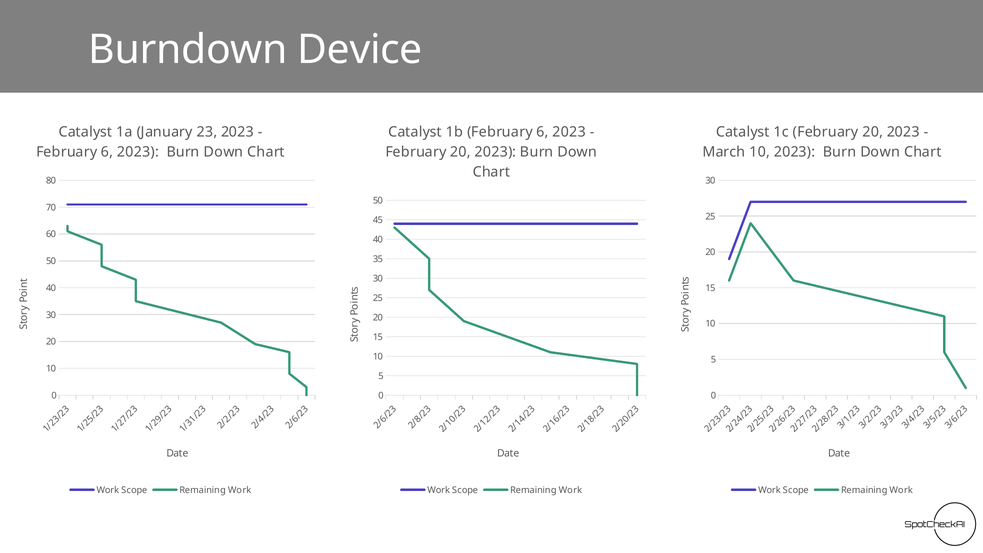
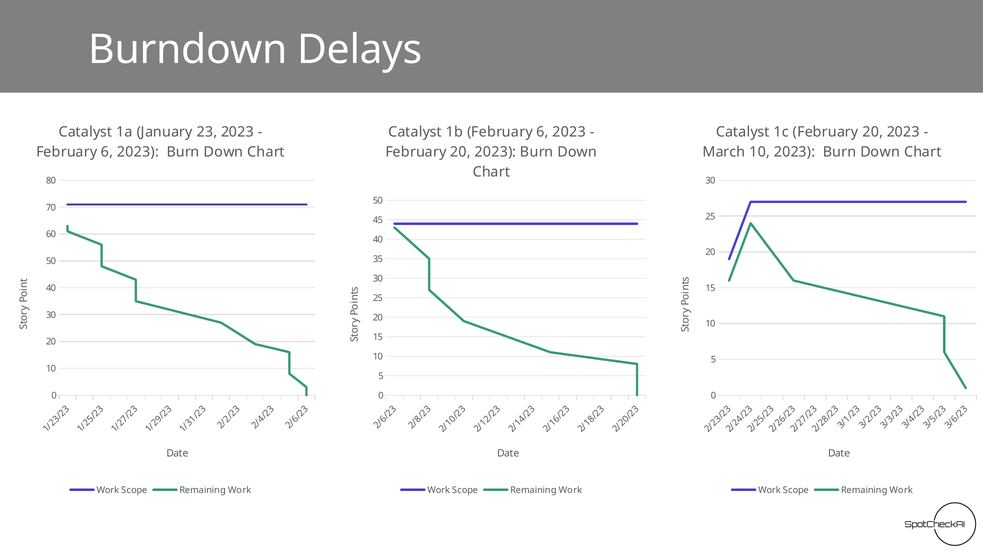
Device: Device -> Delays
